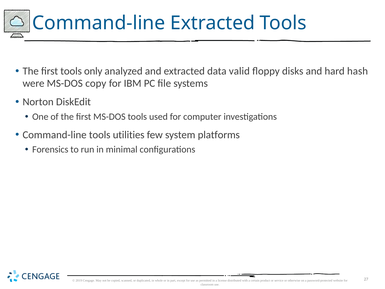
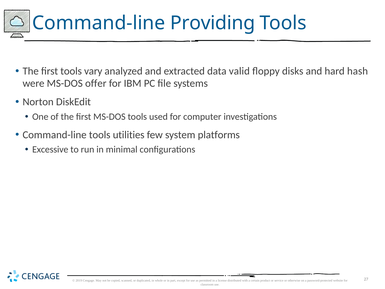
Command-line Extracted: Extracted -> Providing
only: only -> vary
copy: copy -> offer
Forensics: Forensics -> Excessive
